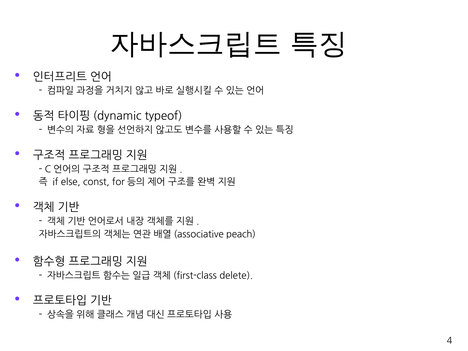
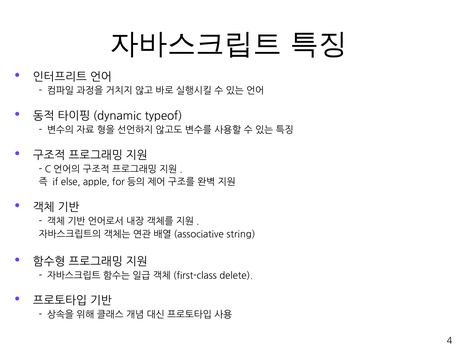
const: const -> apple
peach: peach -> string
